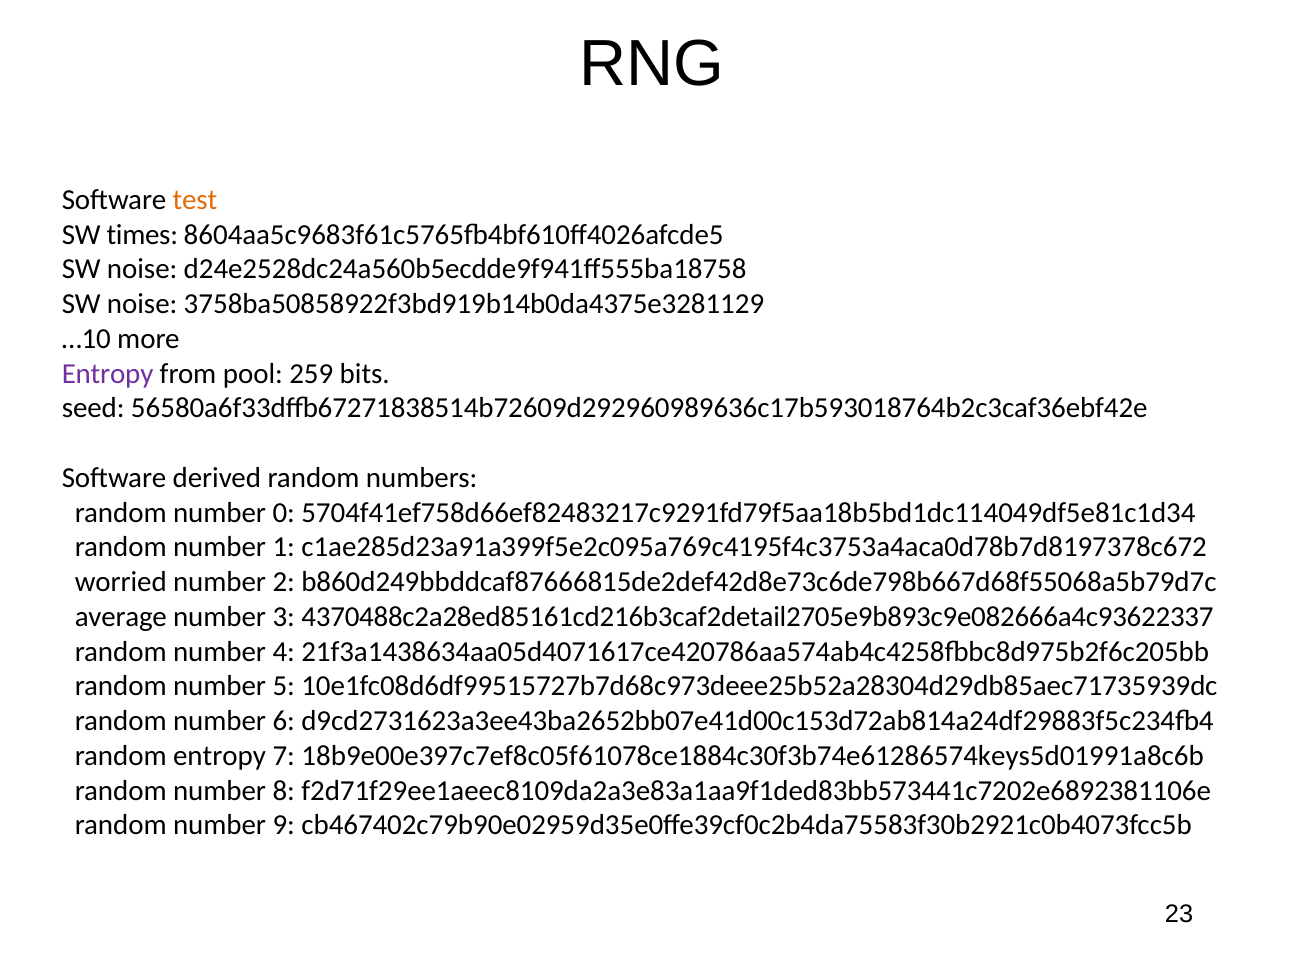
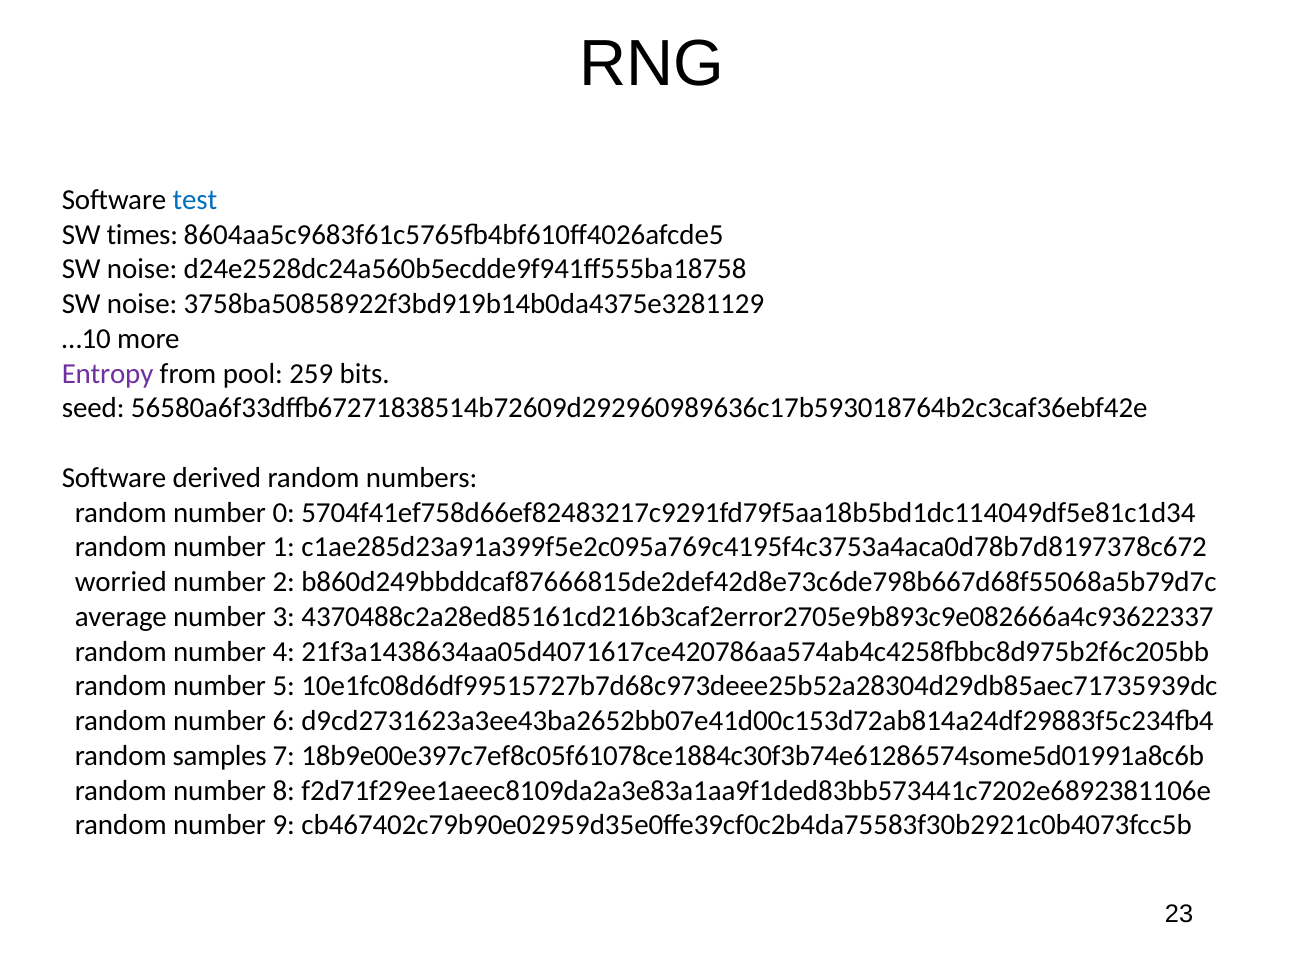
test colour: orange -> blue
4370488c2a28ed85161cd216b3caf2detail2705e9b893c9e082666a4c93622337: 4370488c2a28ed85161cd216b3caf2detail2705e9b893c9e082666a4c93622337 -> 4370488c2a28ed85161cd216b3caf2error2705e9b893c9e082666a4c93622337
random entropy: entropy -> samples
18b9e00e397c7ef8c05f61078ce1884c30f3b74e61286574keys5d01991a8c6b: 18b9e00e397c7ef8c05f61078ce1884c30f3b74e61286574keys5d01991a8c6b -> 18b9e00e397c7ef8c05f61078ce1884c30f3b74e61286574some5d01991a8c6b
